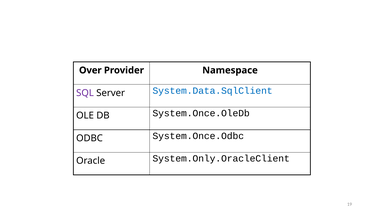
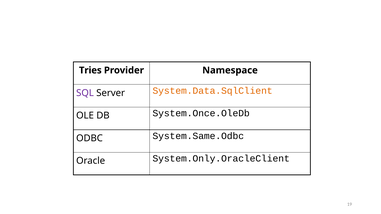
Over: Over -> Tries
System.Data.SqlClient colour: blue -> orange
System.Once.Odbc: System.Once.Odbc -> System.Same.Odbc
